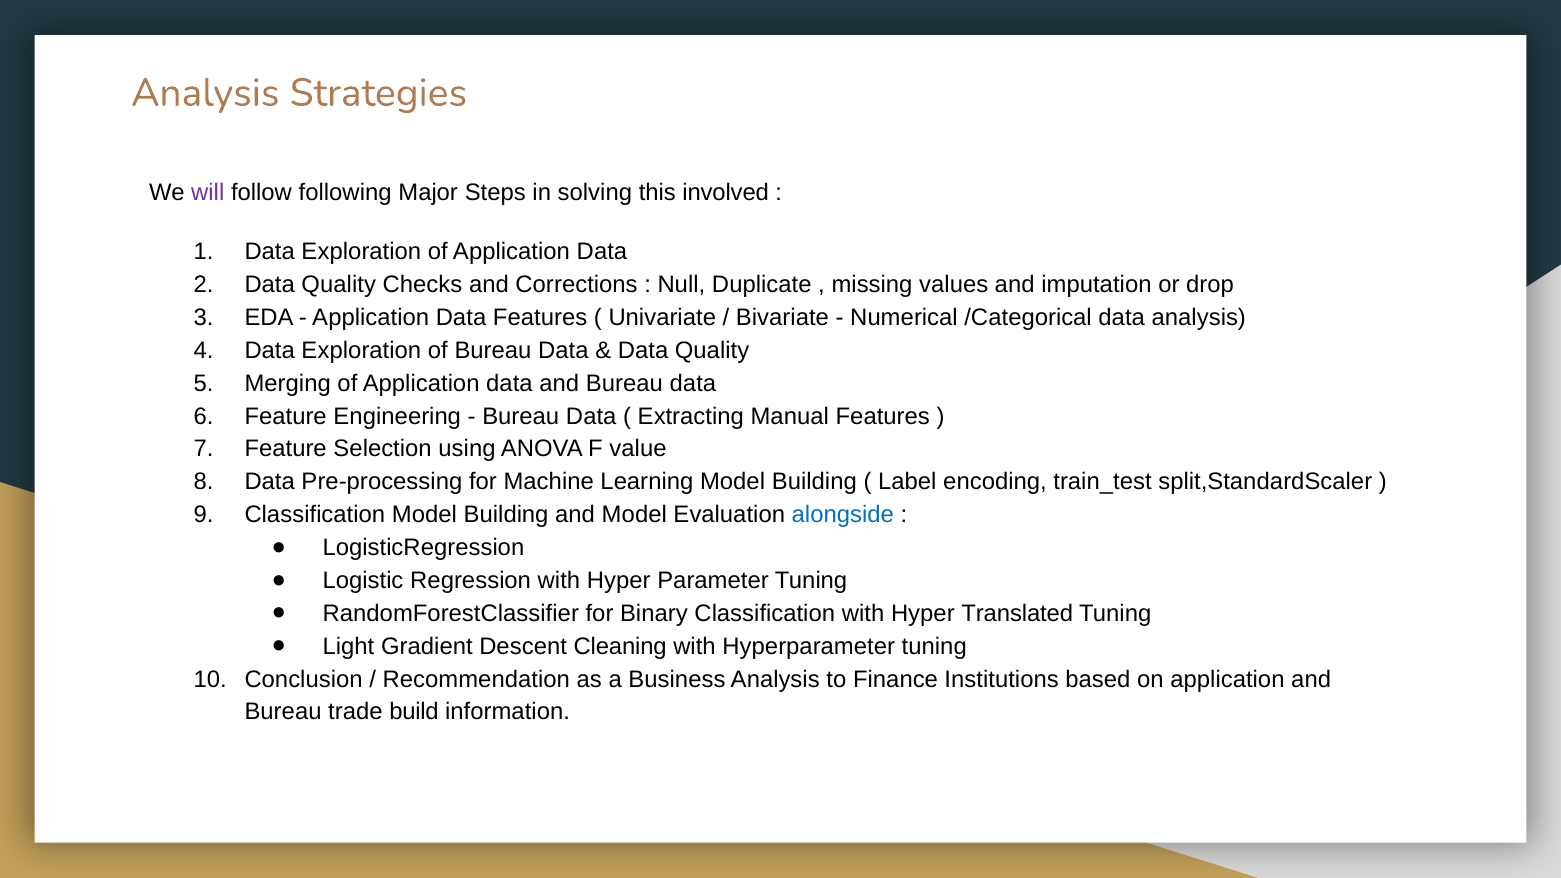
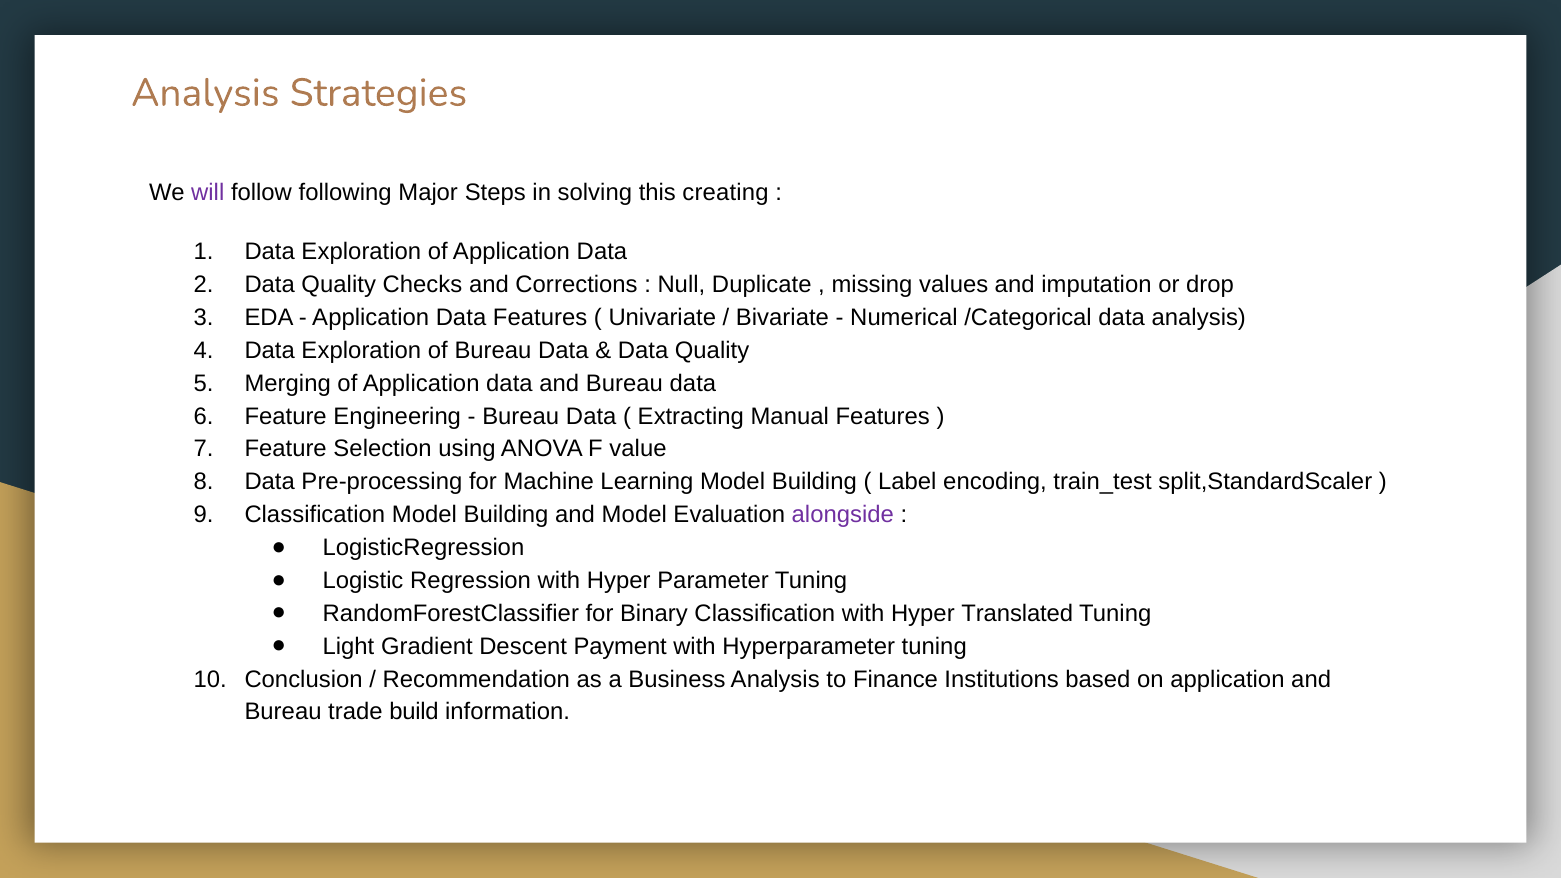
involved: involved -> creating
alongside colour: blue -> purple
Cleaning: Cleaning -> Payment
